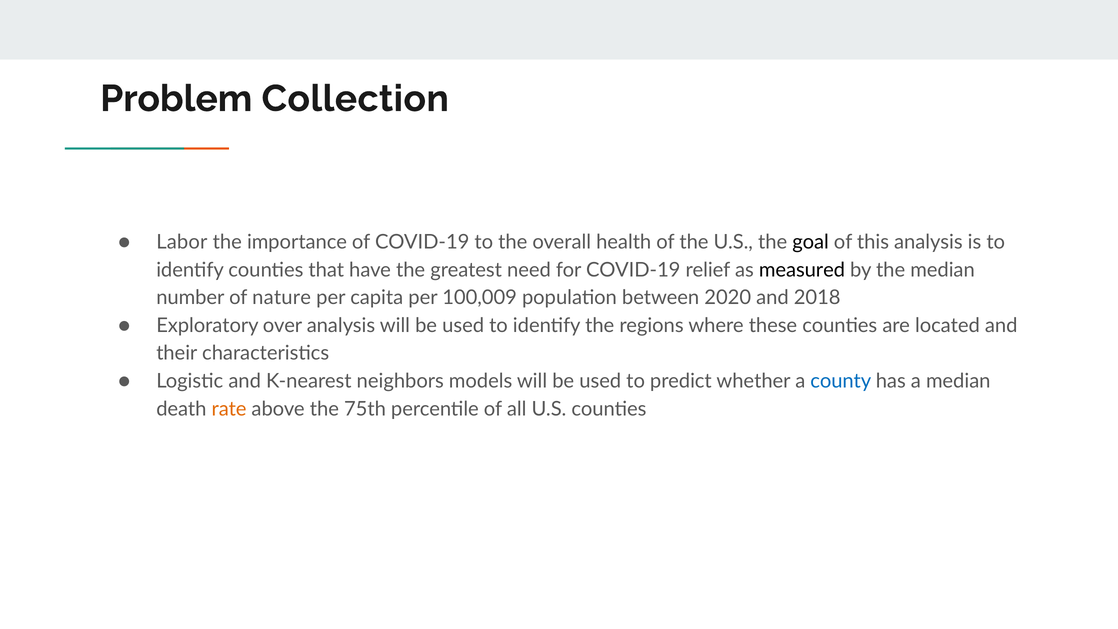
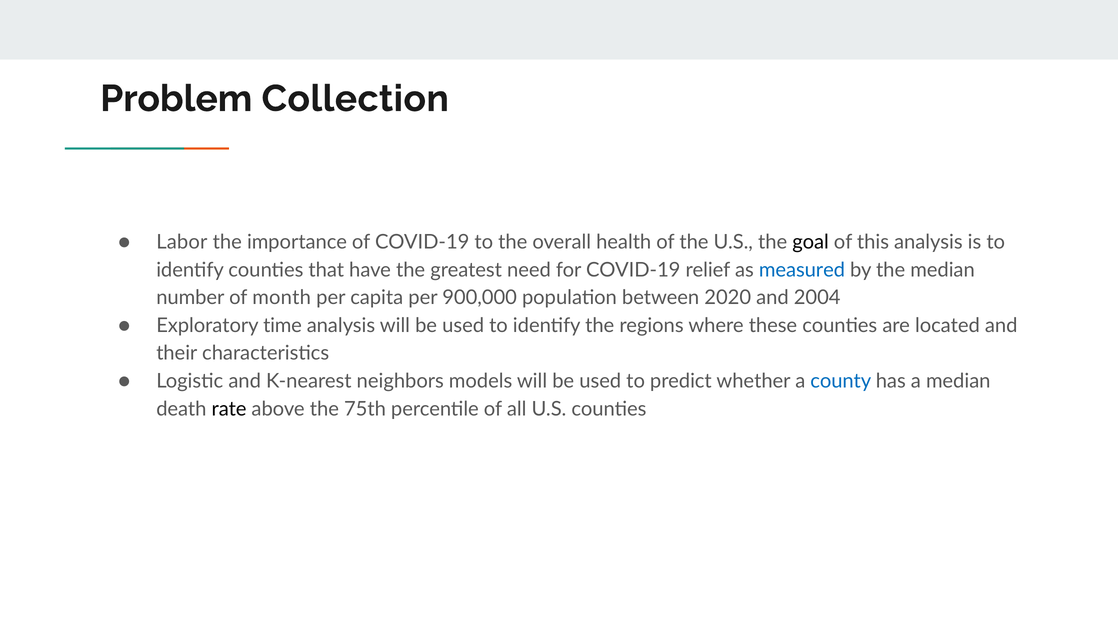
measured colour: black -> blue
nature: nature -> month
100,009: 100,009 -> 900,000
2018: 2018 -> 2004
over: over -> time
rate colour: orange -> black
